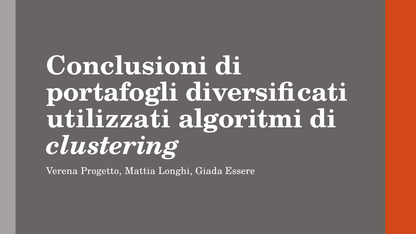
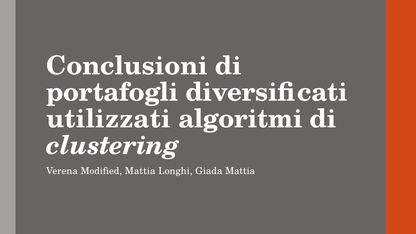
Progetto: Progetto -> Modified
Giada Essere: Essere -> Mattia
